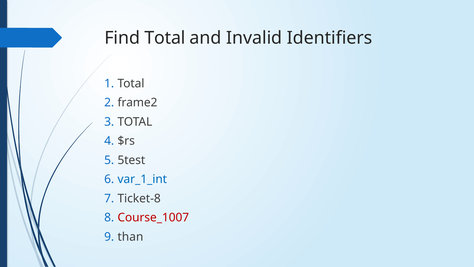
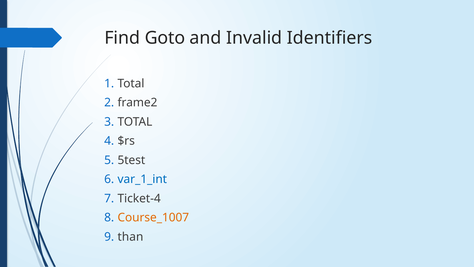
Find Total: Total -> Goto
Ticket-8: Ticket-8 -> Ticket-4
Course_1007 colour: red -> orange
